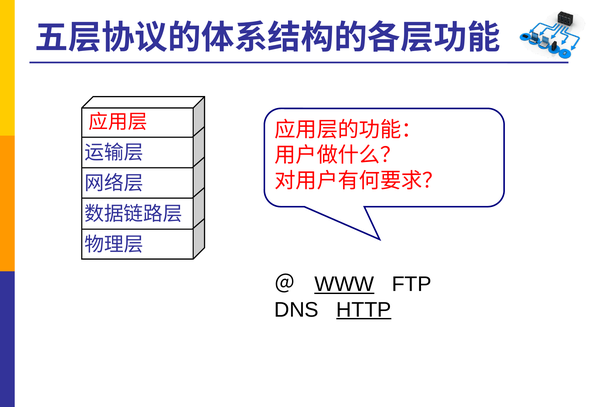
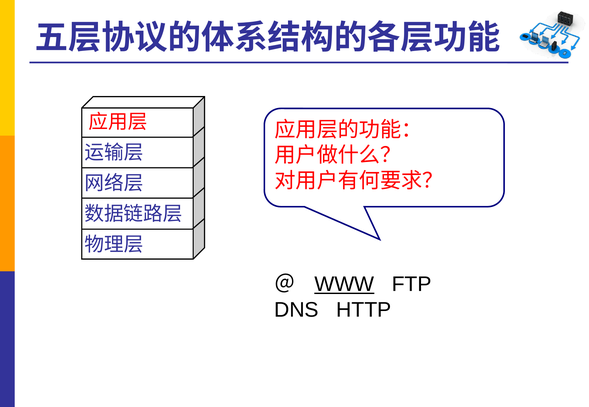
HTTP underline: present -> none
